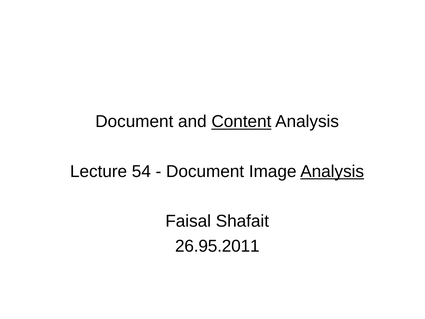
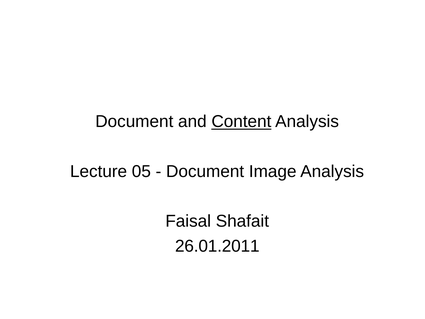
54: 54 -> 05
Analysis at (332, 171) underline: present -> none
26.95.2011: 26.95.2011 -> 26.01.2011
